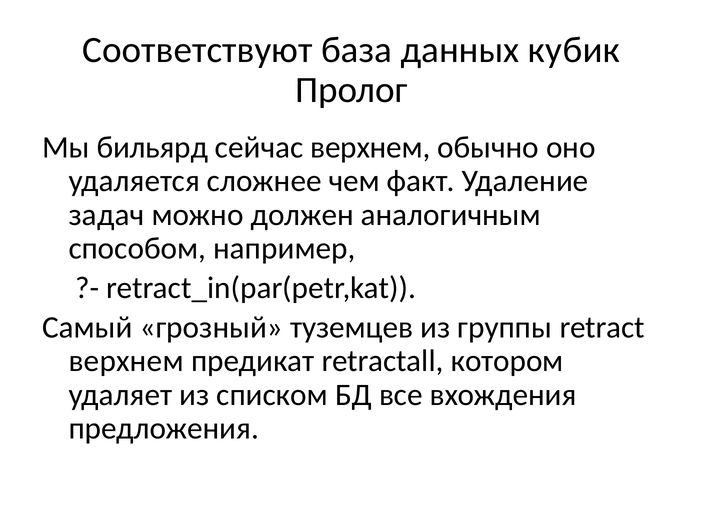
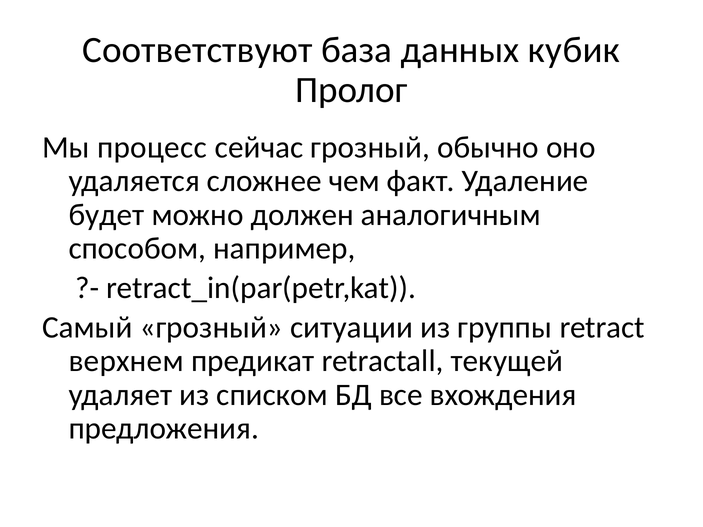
бильярд: бильярд -> процесс
сейчас верхнем: верхнем -> грозный
задач: задач -> будет
туземцев: туземцев -> ситуации
котором: котором -> текущей
